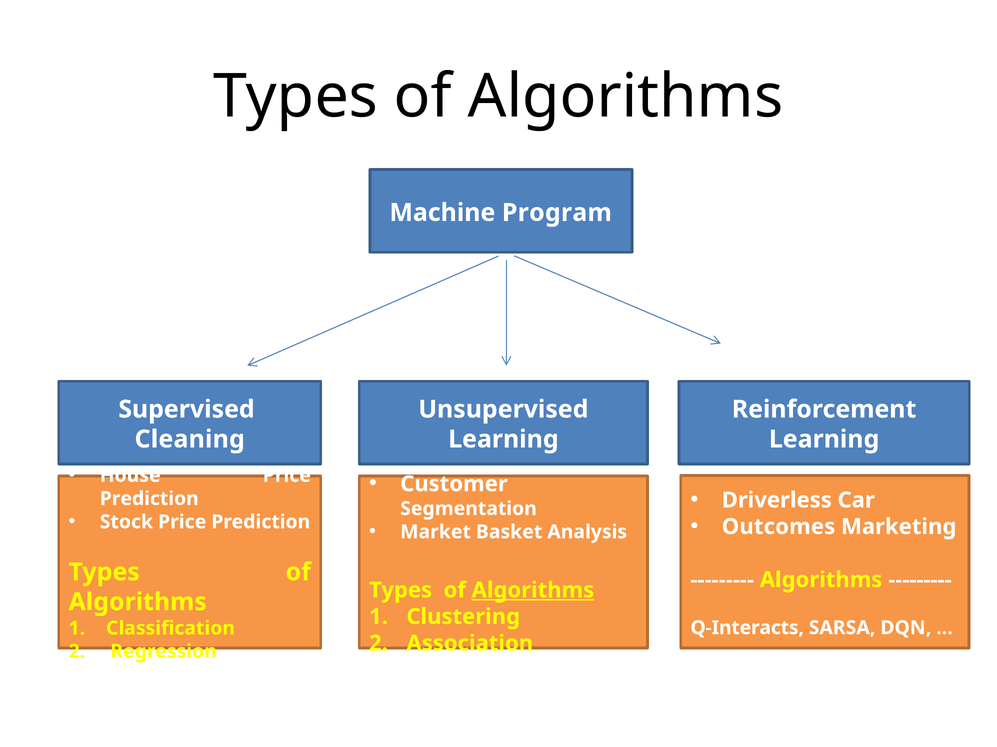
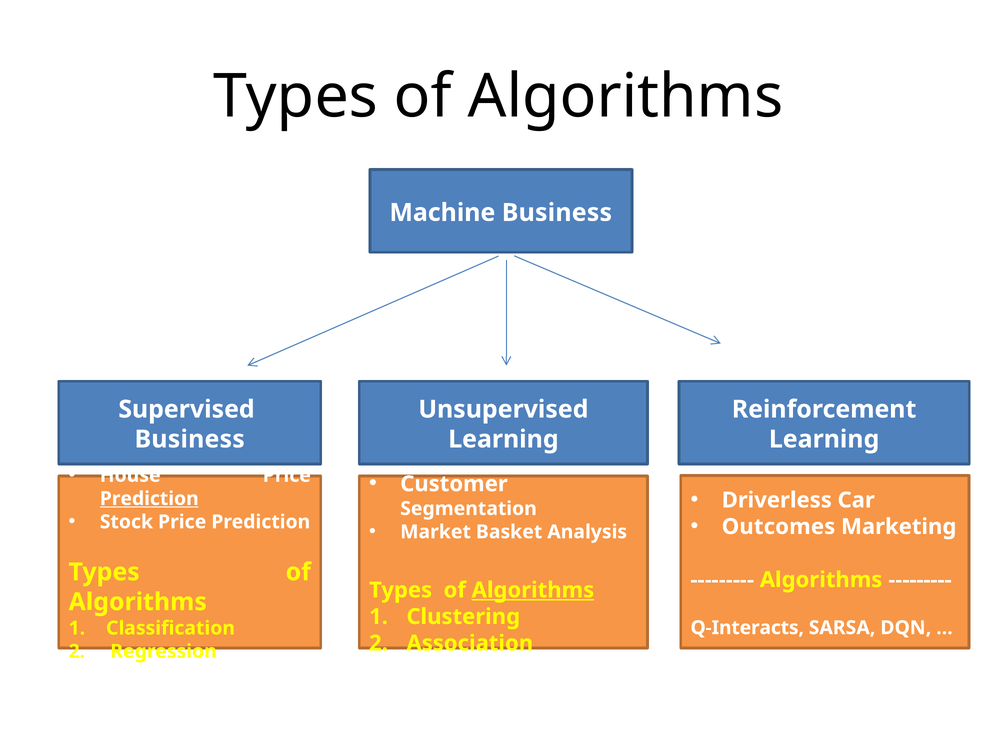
Machine Program: Program -> Business
Cleaning at (190, 440): Cleaning -> Business
Prediction at (149, 499) underline: none -> present
